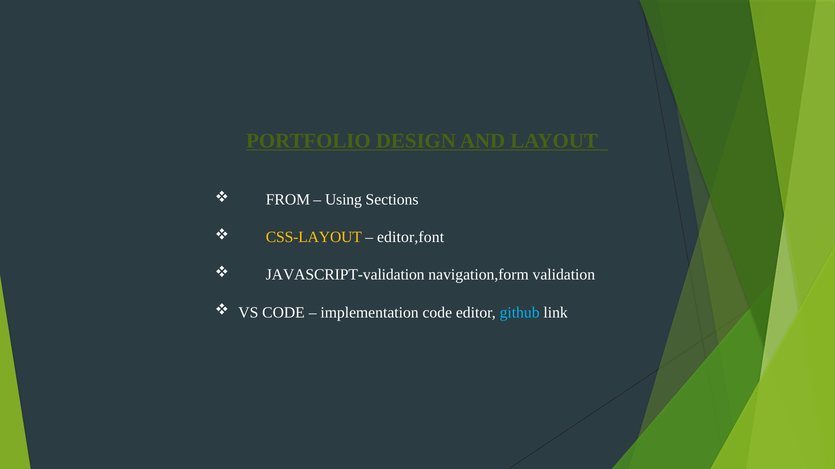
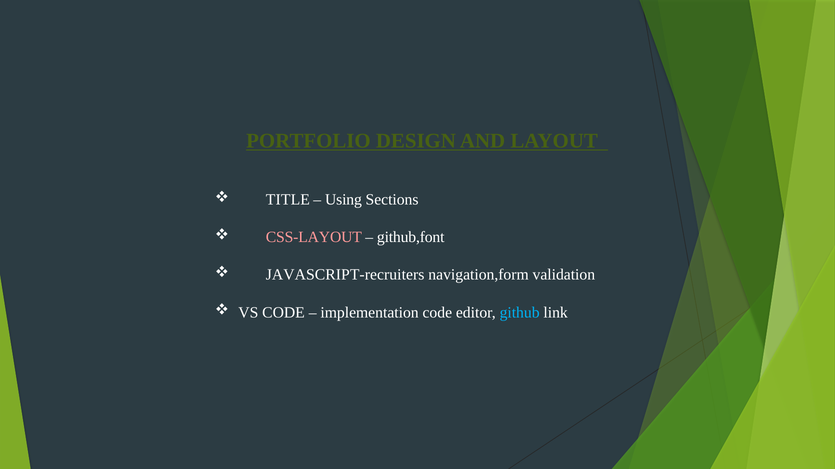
FROM: FROM -> TITLE
CSS-LAYOUT colour: yellow -> pink
editor,font: editor,font -> github,font
JAVASCRIPT-validation: JAVASCRIPT-validation -> JAVASCRIPT-recruiters
